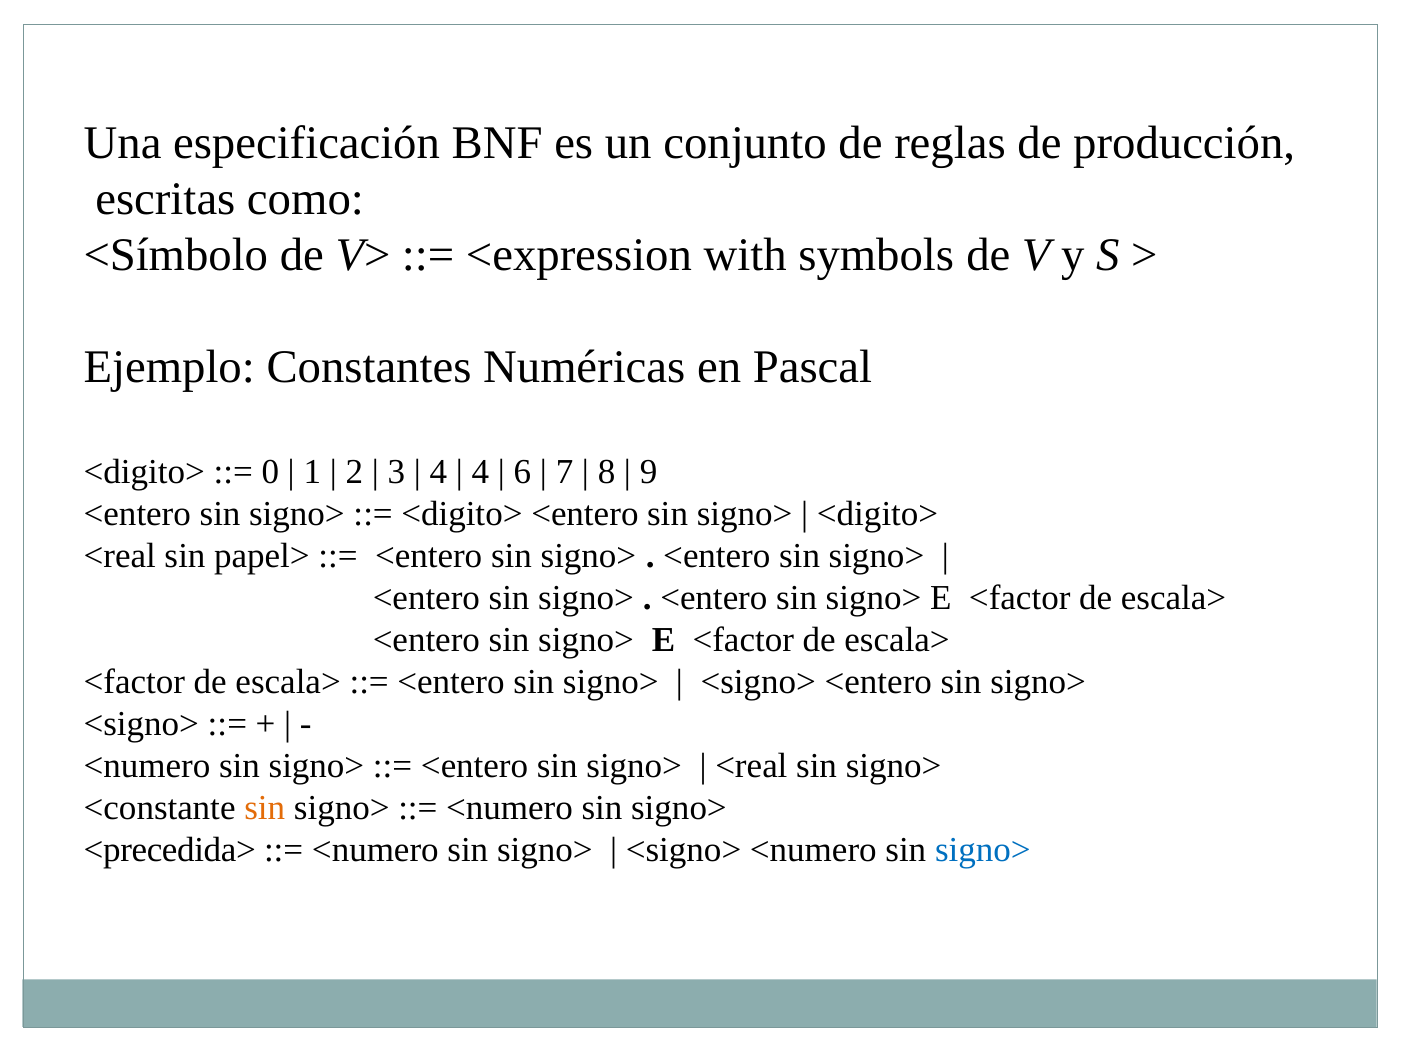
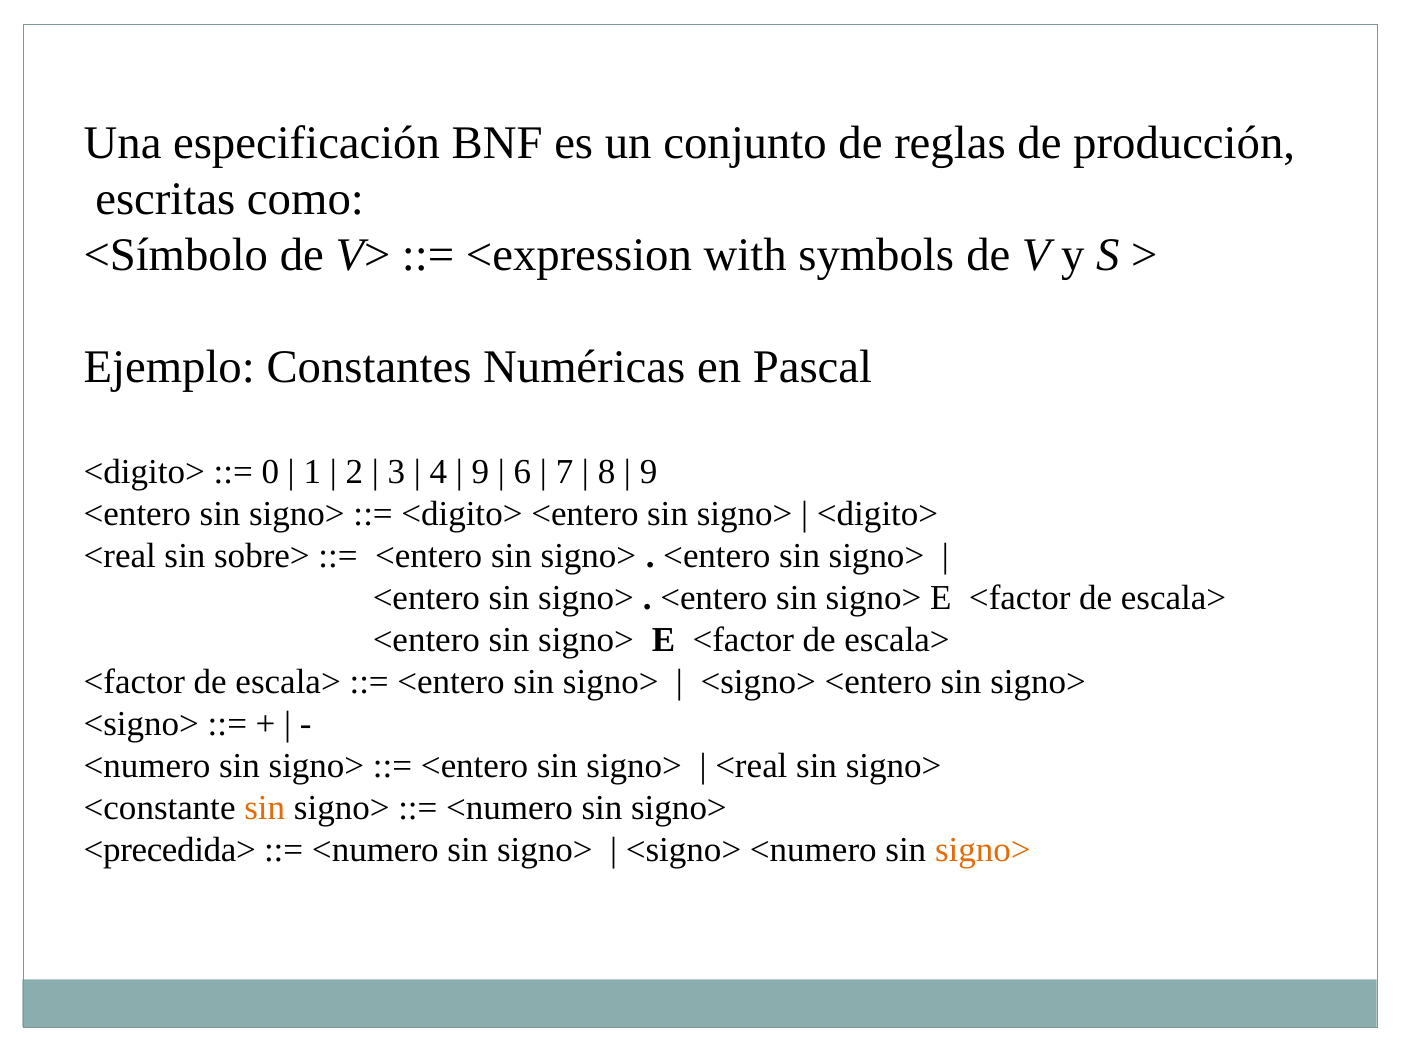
4 at (480, 472): 4 -> 9
papel>: papel> -> sobre>
signo> at (983, 850) colour: blue -> orange
